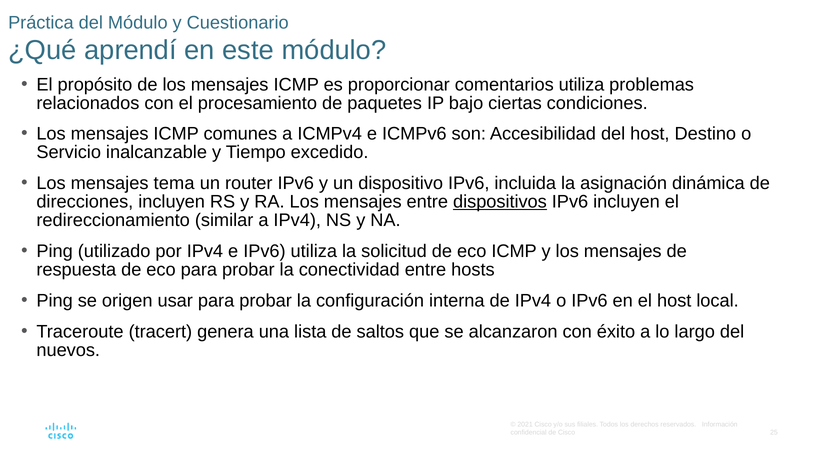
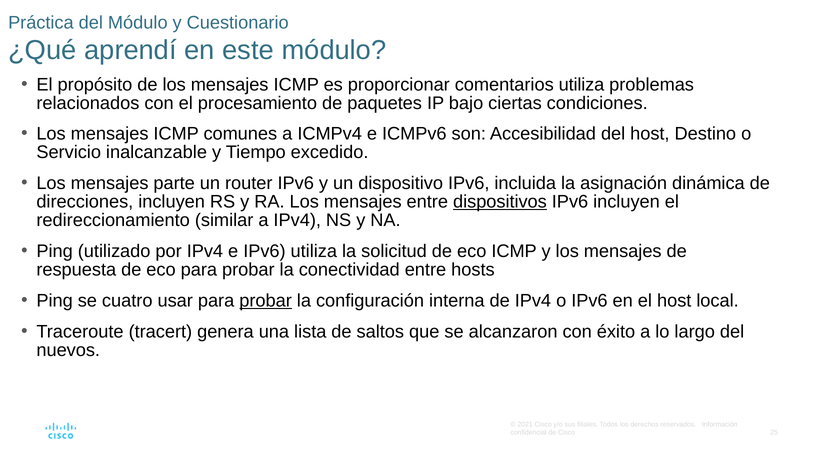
tema: tema -> parte
origen: origen -> cuatro
probar at (266, 301) underline: none -> present
